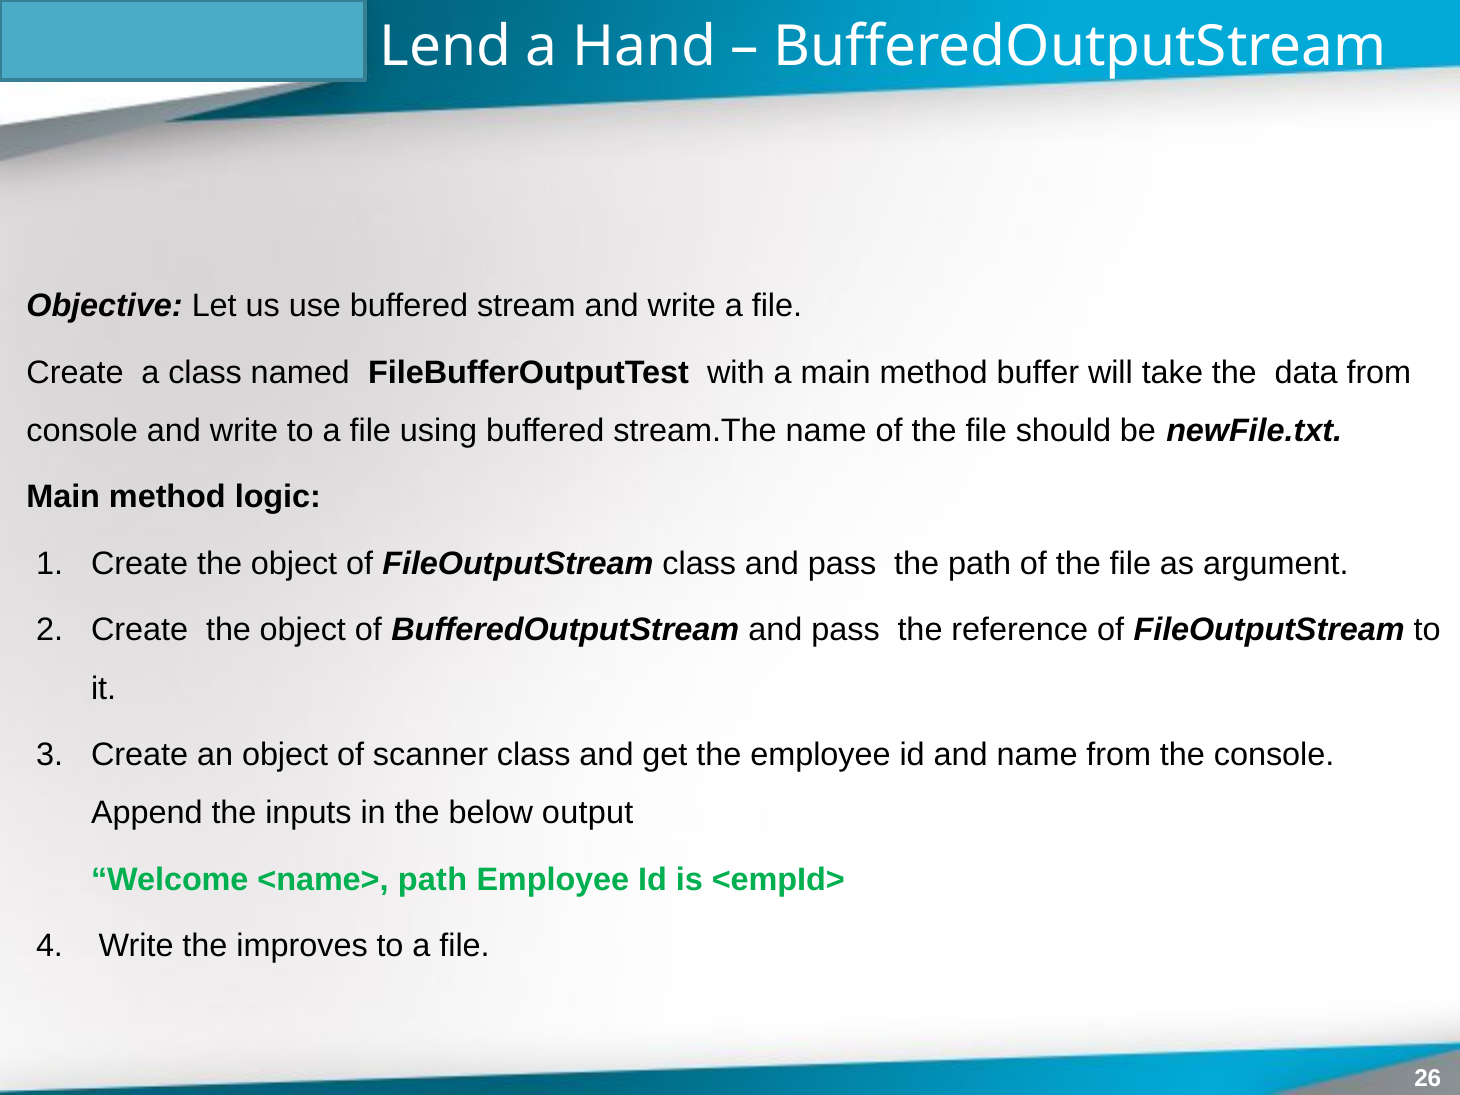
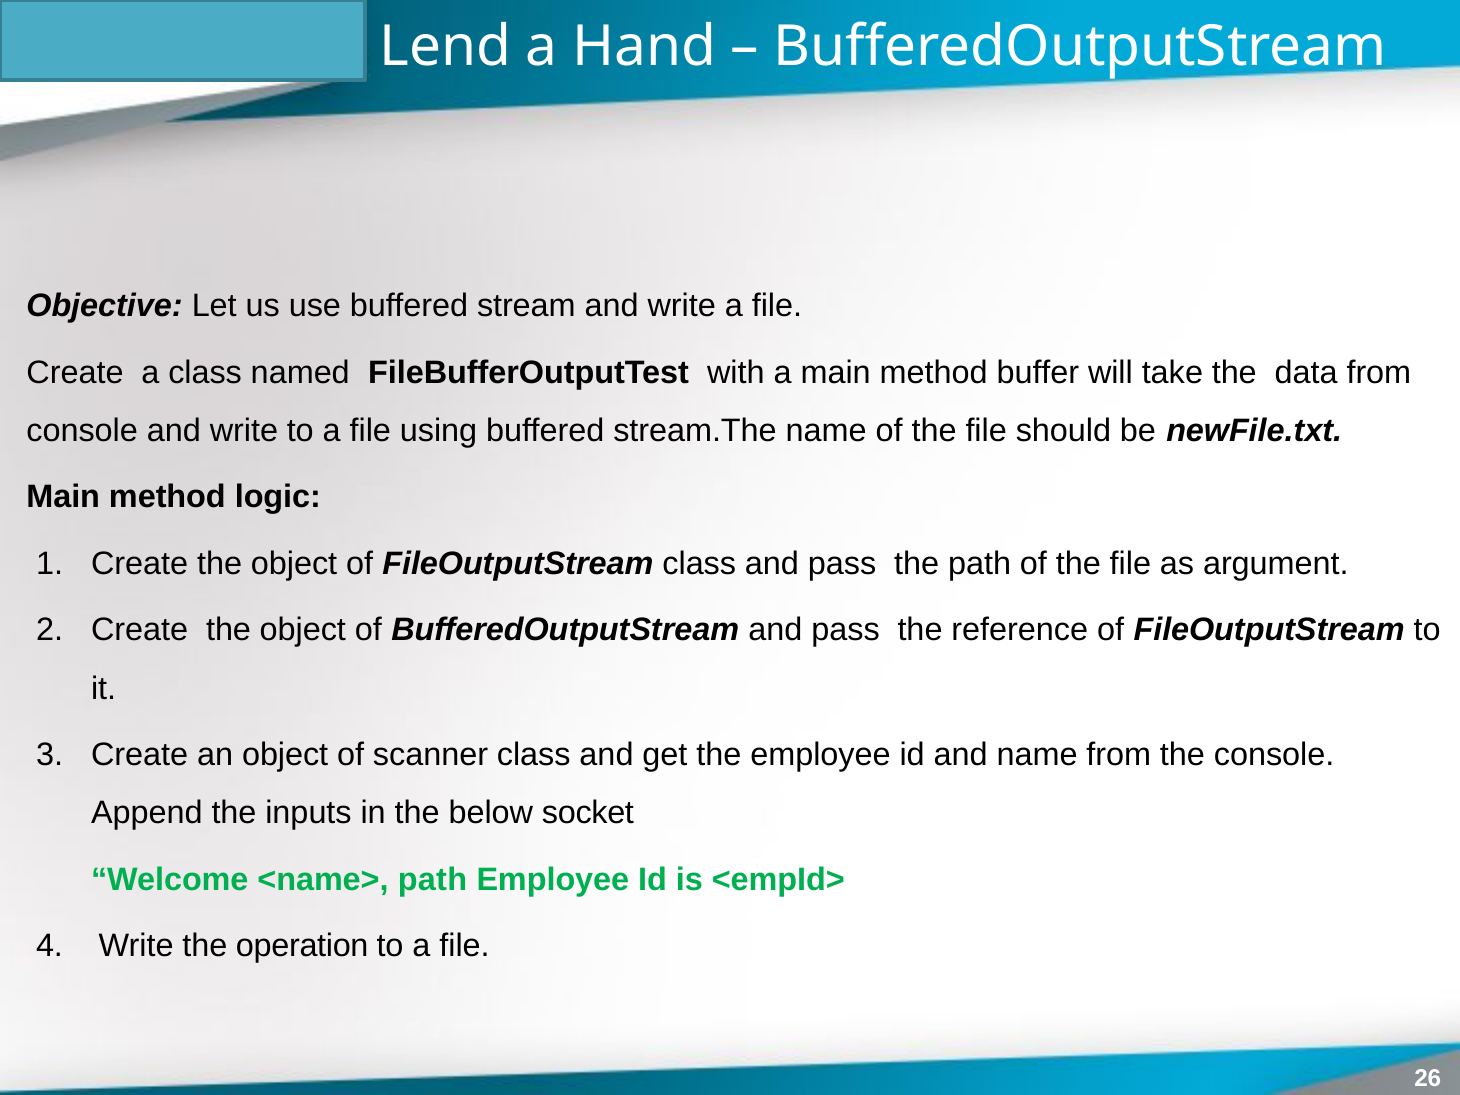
output: output -> socket
improves: improves -> operation
